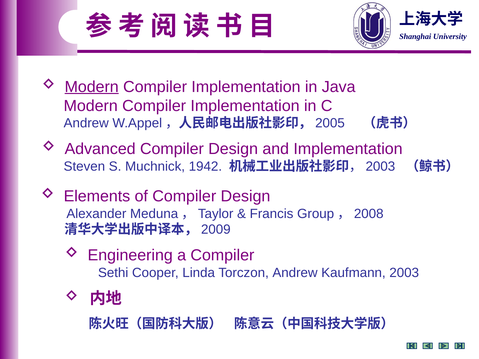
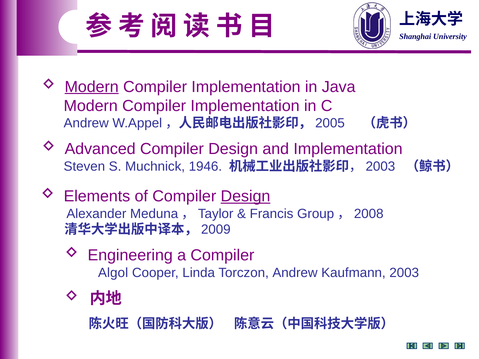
1942: 1942 -> 1946
Design at (246, 196) underline: none -> present
Sethi: Sethi -> Algol
